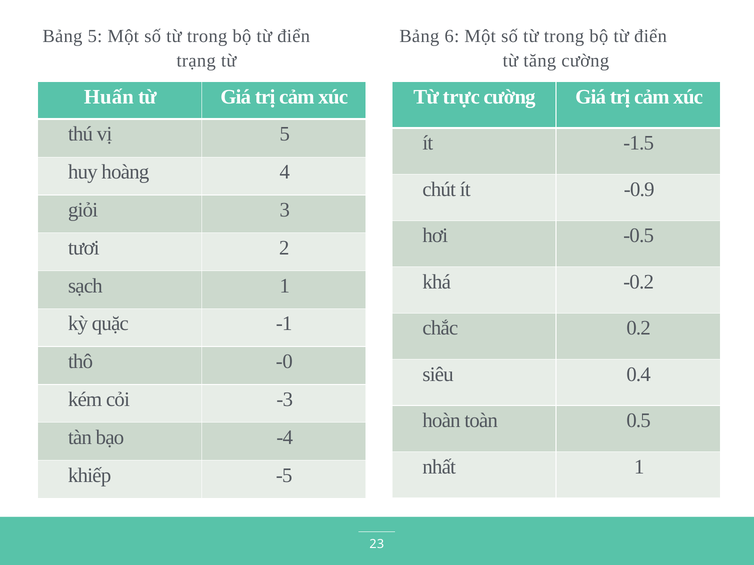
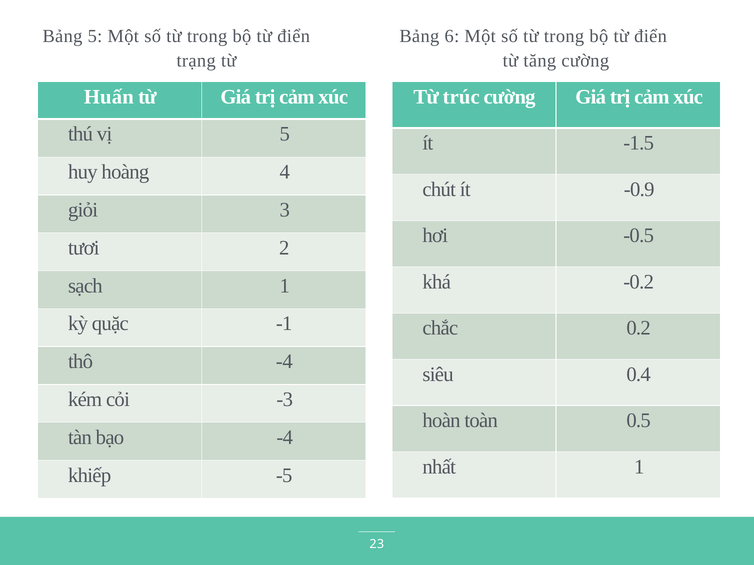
trực: trực -> trúc
thô -0: -0 -> -4
